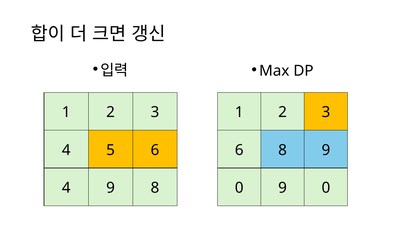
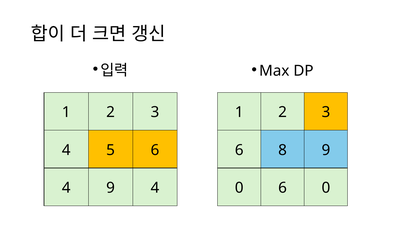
9 8: 8 -> 4
0 9: 9 -> 6
